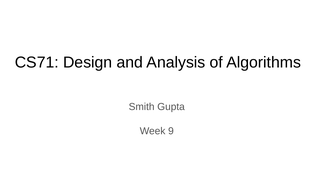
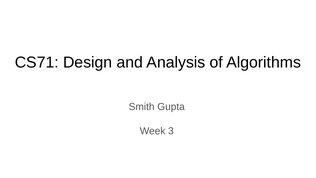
9: 9 -> 3
